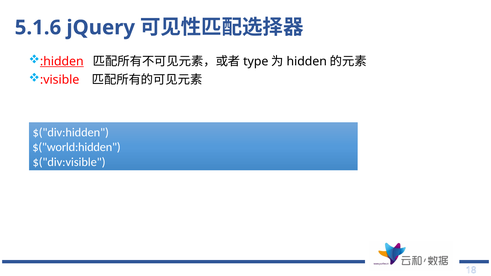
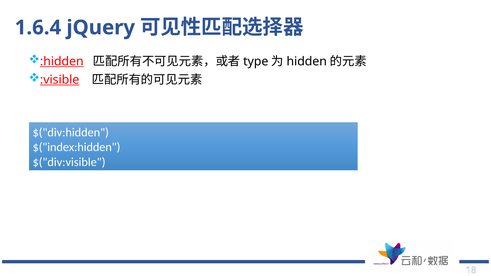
5.1.6: 5.1.6 -> 1.6.4
:visible underline: none -> present
$("world:hidden: $("world:hidden -> $("index:hidden
